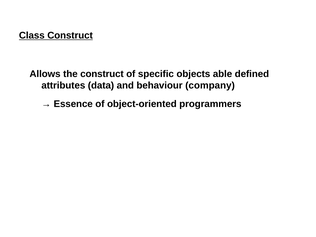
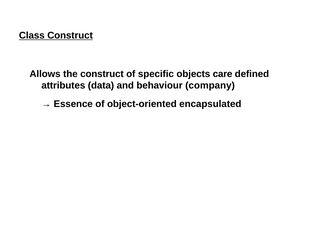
able: able -> care
programmers: programmers -> encapsulated
